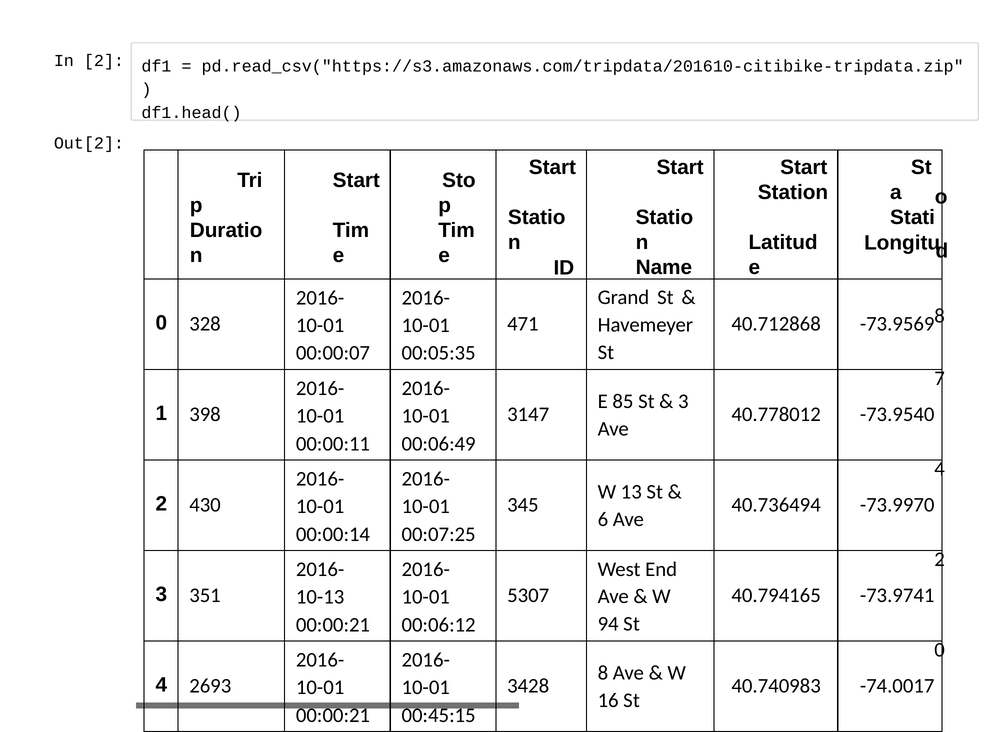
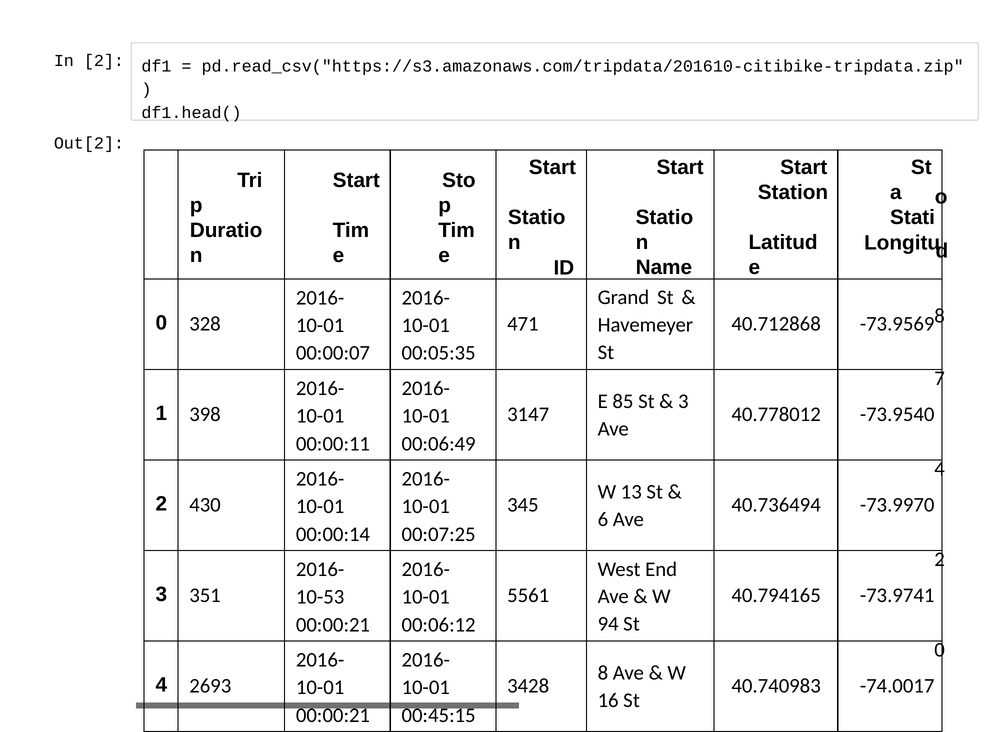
5307: 5307 -> 5561
10-13: 10-13 -> 10-53
